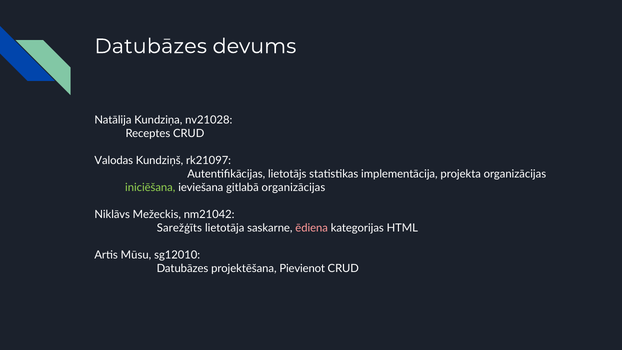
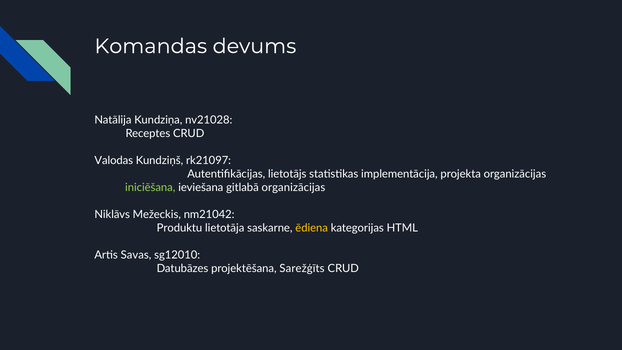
Datubāzes at (151, 46): Datubāzes -> Komandas
Sarežģīts: Sarežģīts -> Produktu
ēdiena colour: pink -> yellow
Mūsu: Mūsu -> Savas
Pievienot: Pievienot -> Sarežģīts
